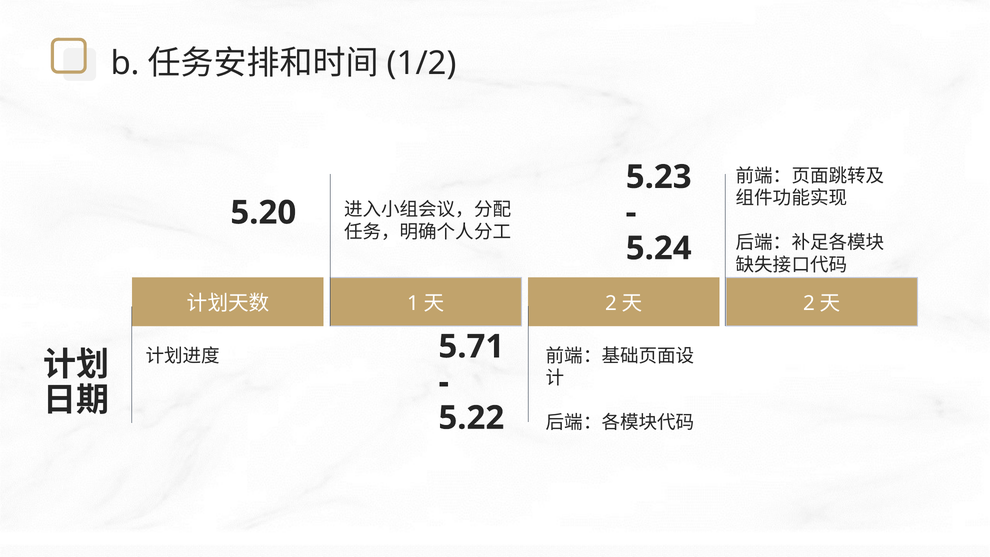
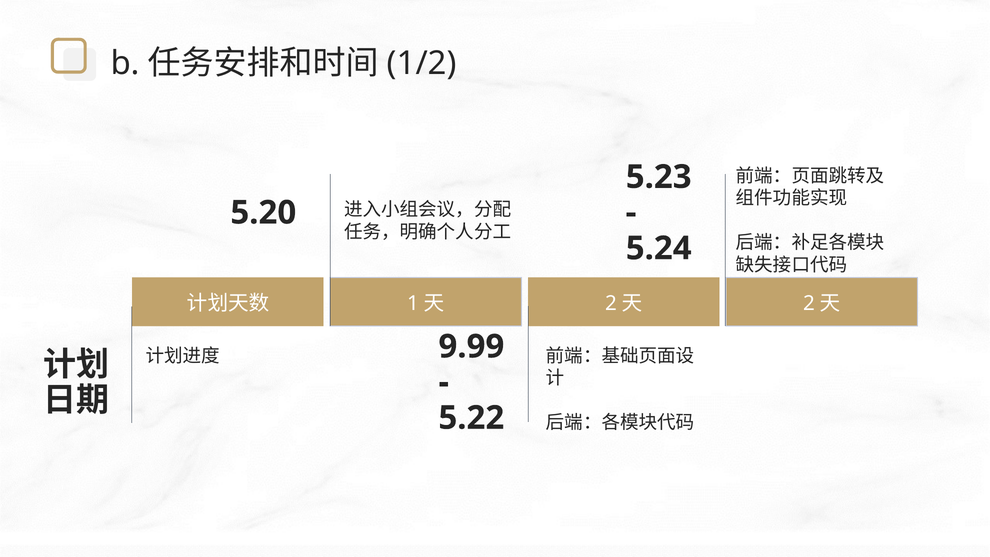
5.71: 5.71 -> 9.99
